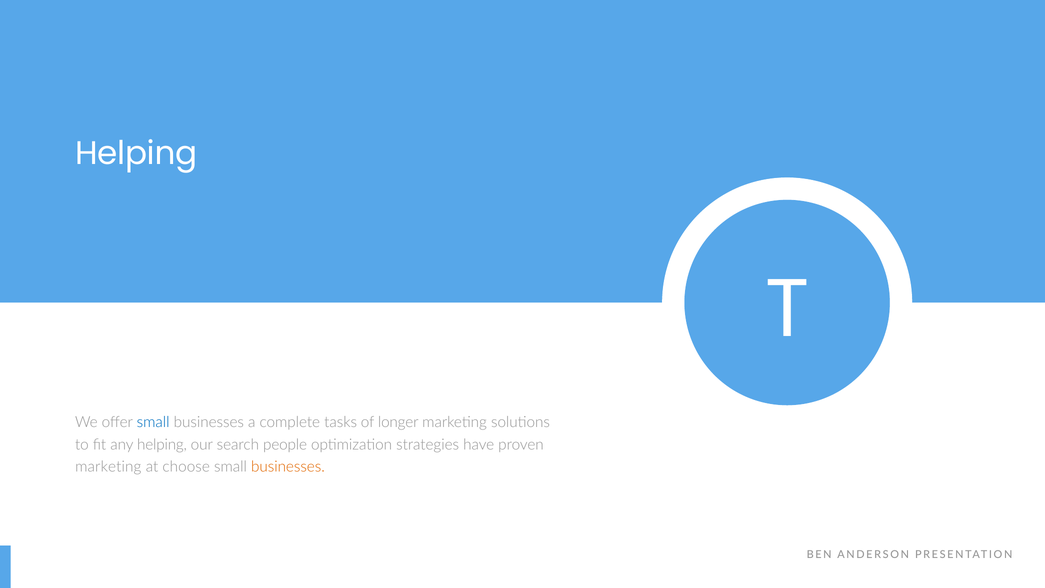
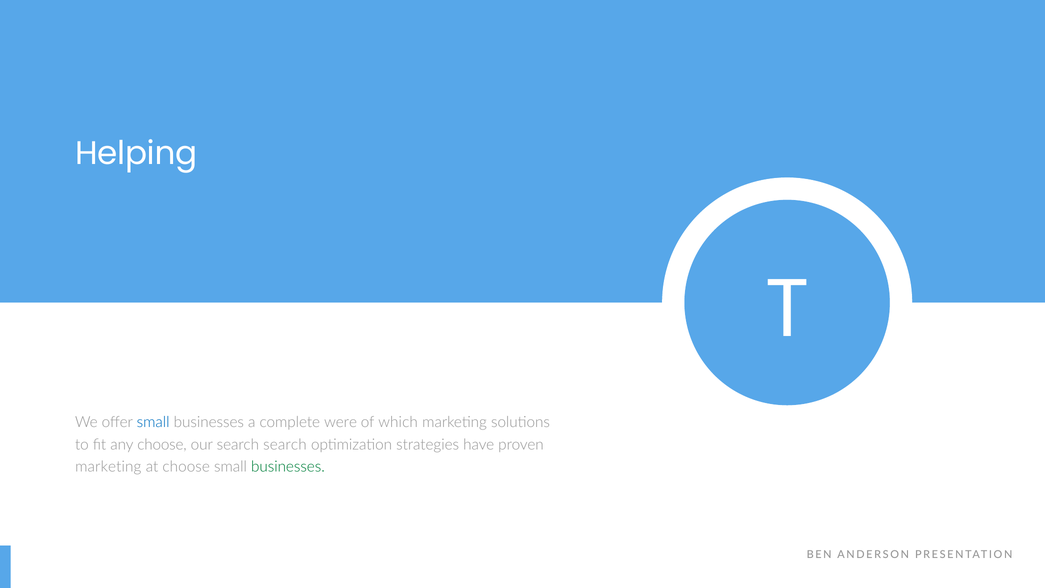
tasks: tasks -> were
longer: longer -> which
any helping: helping -> choose
search people: people -> search
businesses at (288, 467) colour: orange -> green
